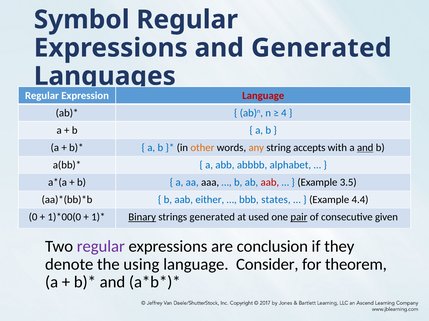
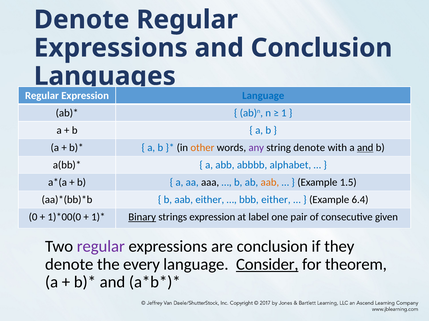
Symbol at (82, 20): Symbol -> Denote
and Generated: Generated -> Conclusion
Language at (263, 96) colour: red -> blue
4: 4 -> 1
any colour: orange -> purple
string accepts: accepts -> denote
aab at (270, 183) colour: red -> orange
3.5: 3.5 -> 1.5
bbb states: states -> either
4.4: 4.4 -> 6.4
strings generated: generated -> expression
used: used -> label
pair underline: present -> none
using: using -> every
Consider underline: none -> present
